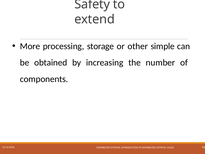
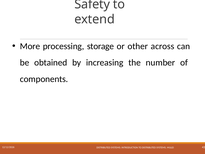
simple: simple -> across
